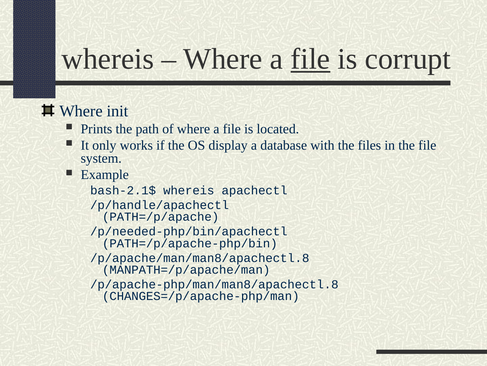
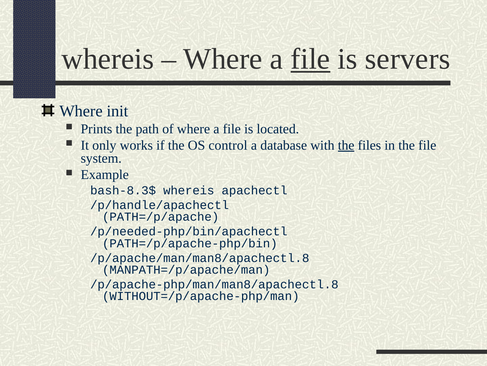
corrupt: corrupt -> servers
display: display -> control
the at (346, 145) underline: none -> present
bash-2.1$: bash-2.1$ -> bash-8.3$
CHANGES=/p/apache-php/man: CHANGES=/p/apache-php/man -> WITHOUT=/p/apache-php/man
